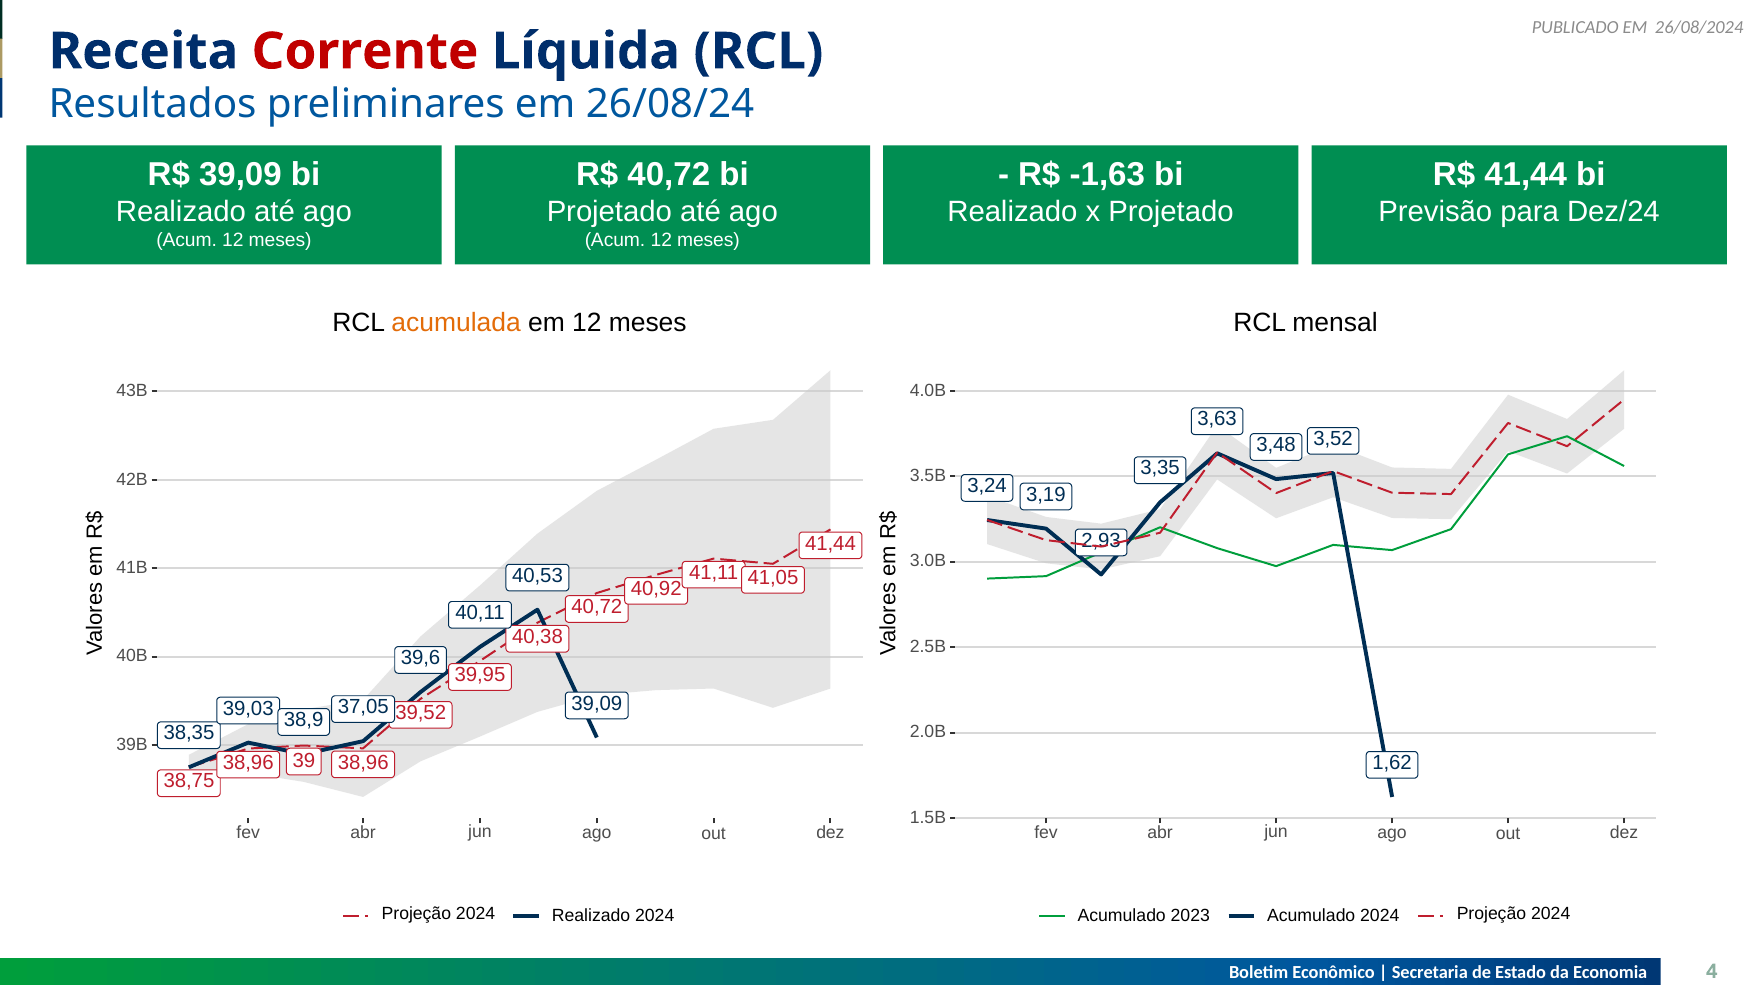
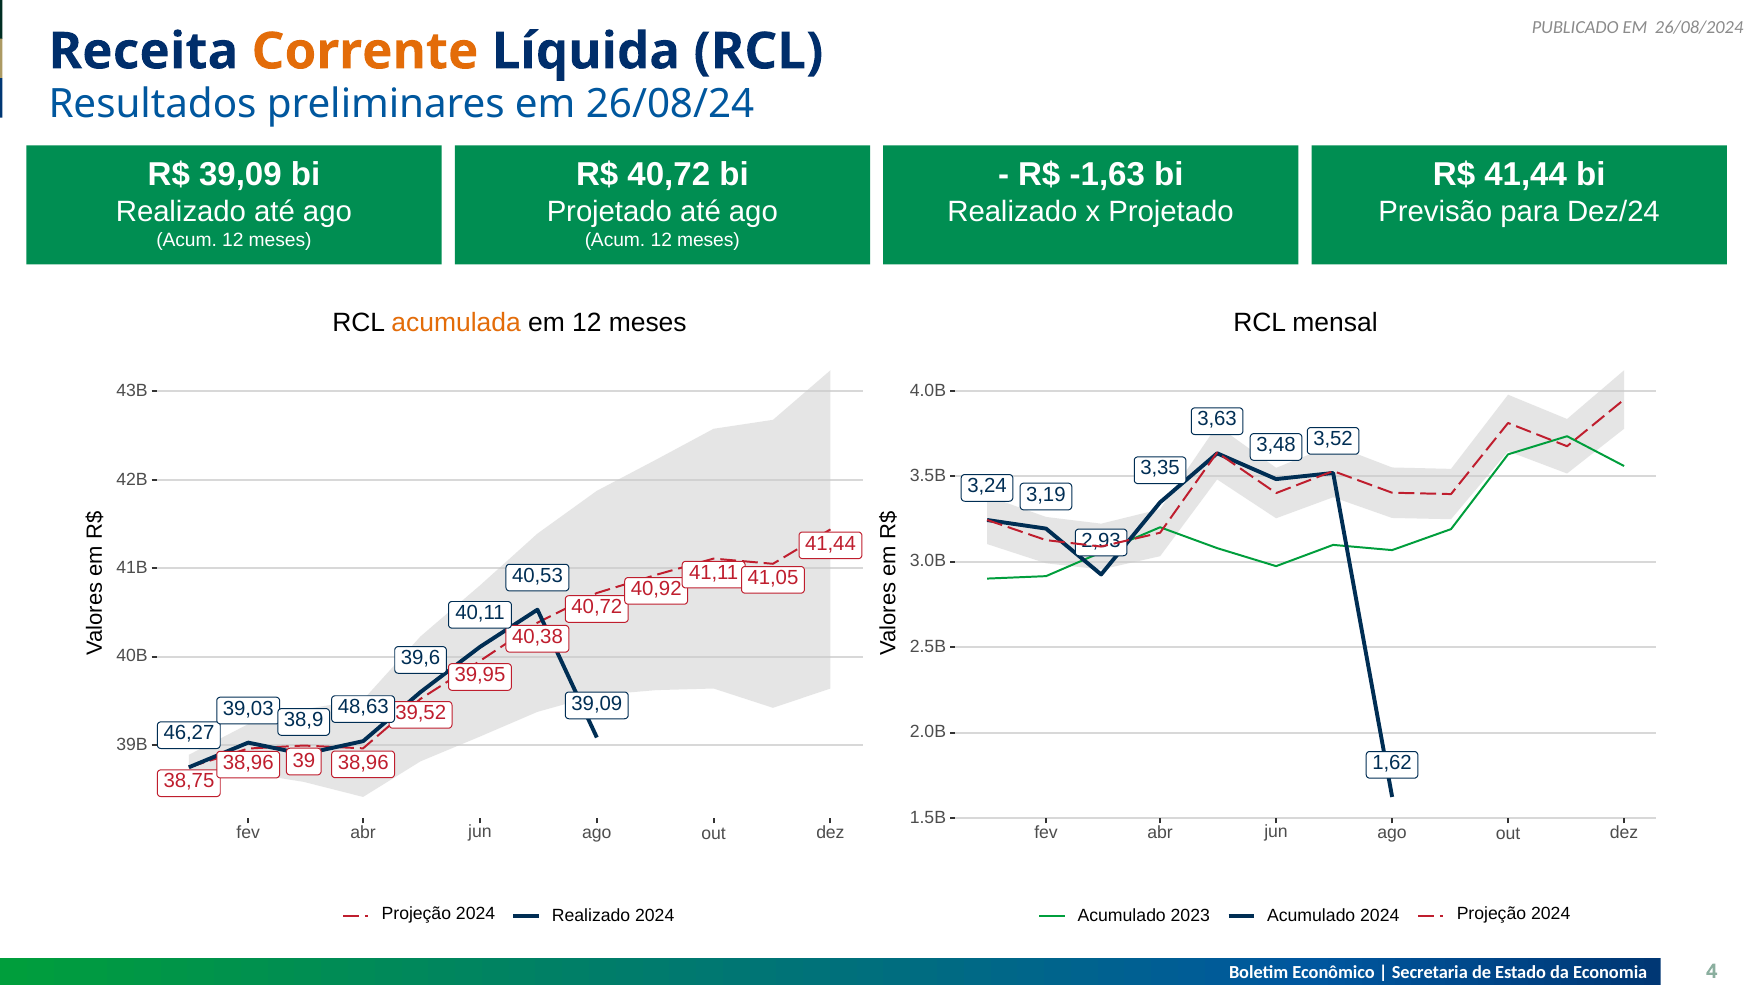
Corrente colour: red -> orange
37,05: 37,05 -> 48,63
38,35: 38,35 -> 46,27
